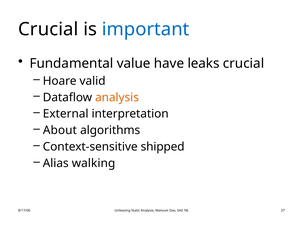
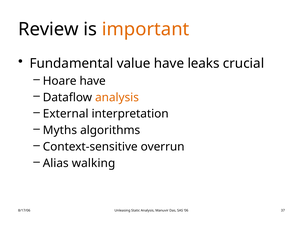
Crucial at (48, 29): Crucial -> Review
important colour: blue -> orange
Hoare valid: valid -> have
About: About -> Myths
shipped: shipped -> overrun
